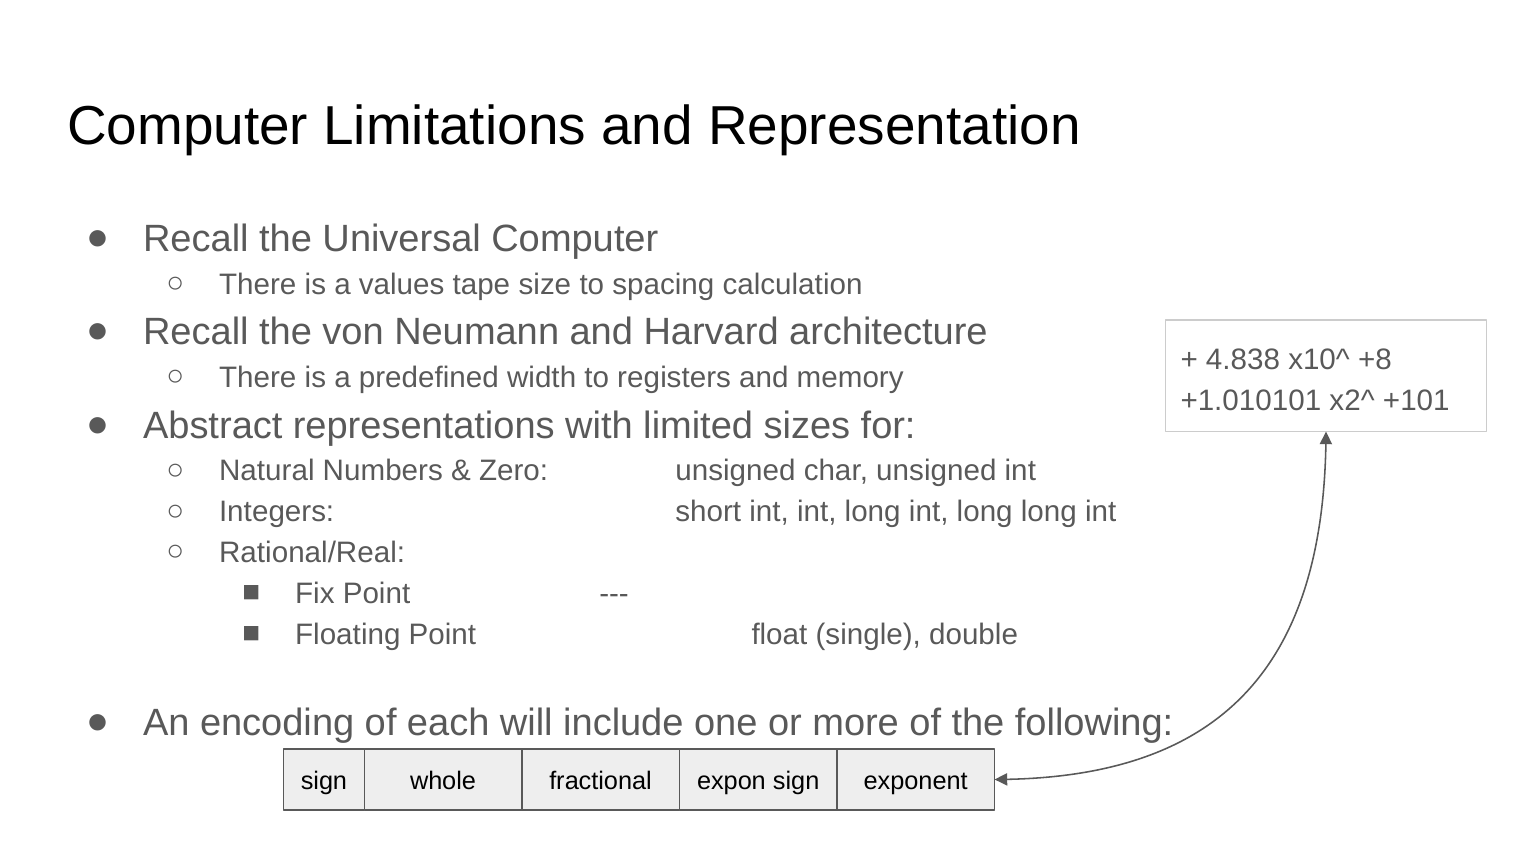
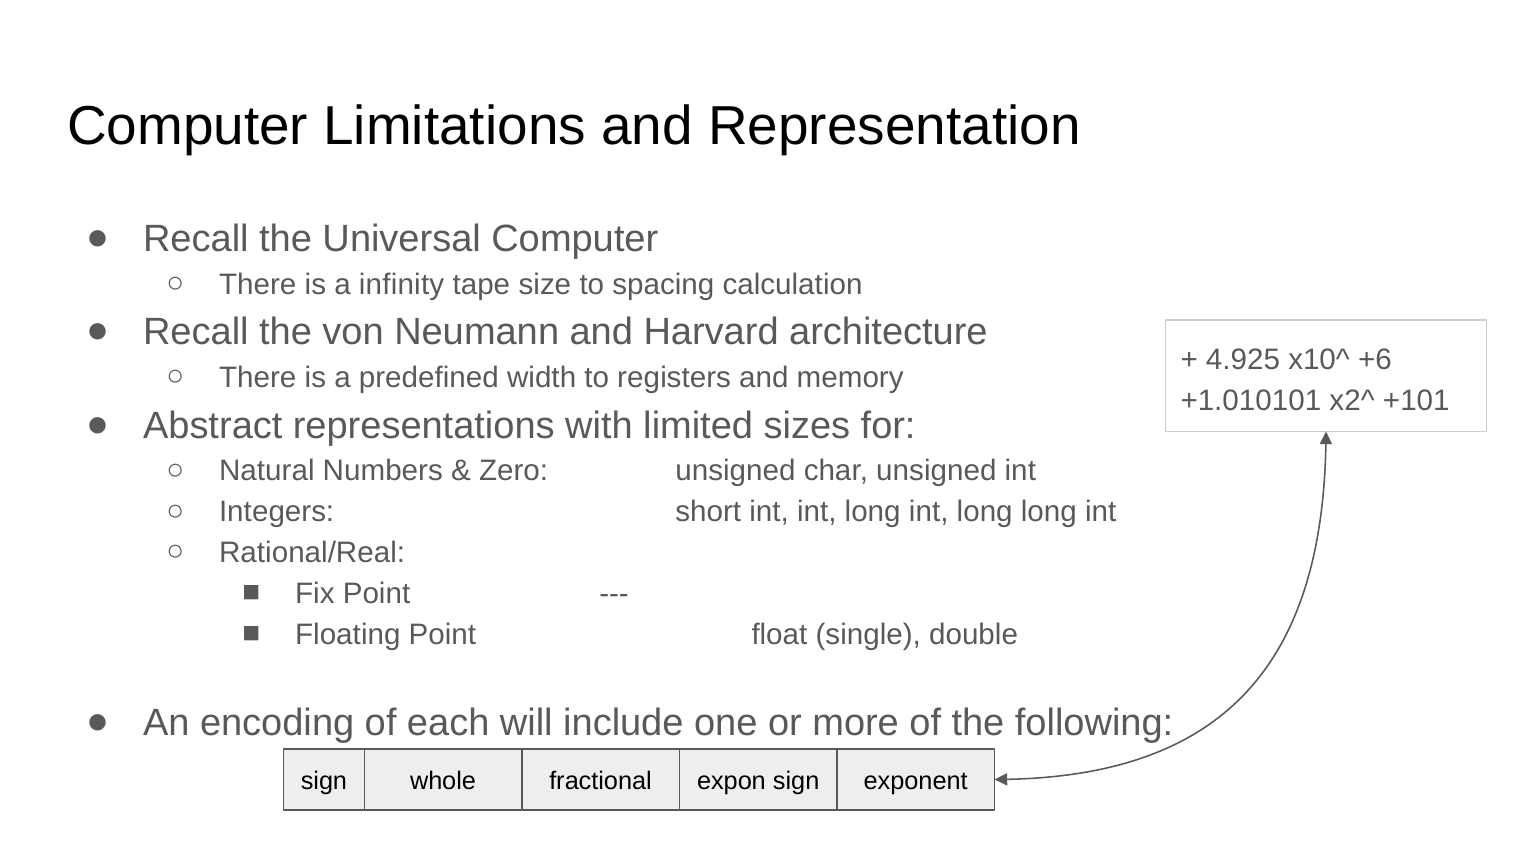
values: values -> infinity
4.838: 4.838 -> 4.925
+8: +8 -> +6
